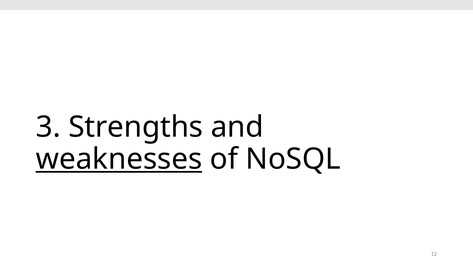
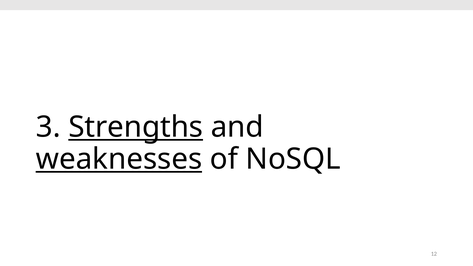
Strengths underline: none -> present
